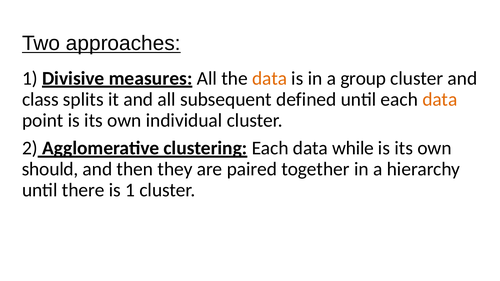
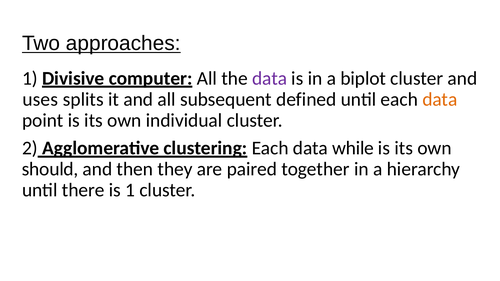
measures: measures -> computer
data at (270, 78) colour: orange -> purple
group: group -> biplot
class: class -> uses
